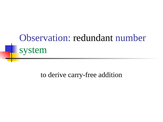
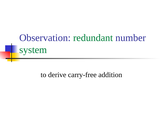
redundant colour: black -> green
